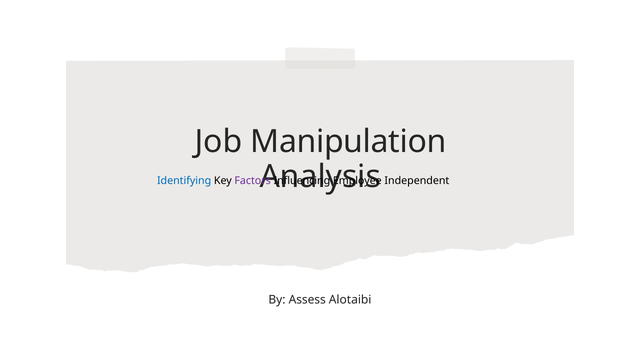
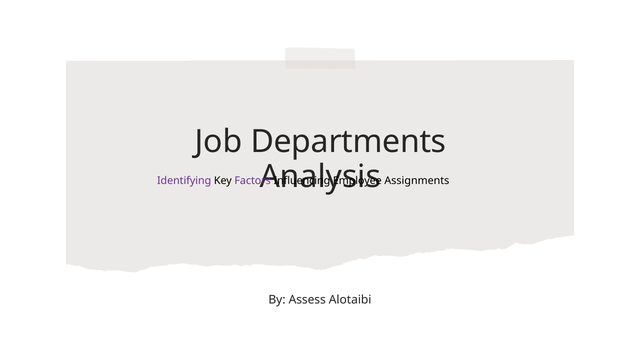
Manipulation: Manipulation -> Departments
Identifying colour: blue -> purple
Independent: Independent -> Assignments
